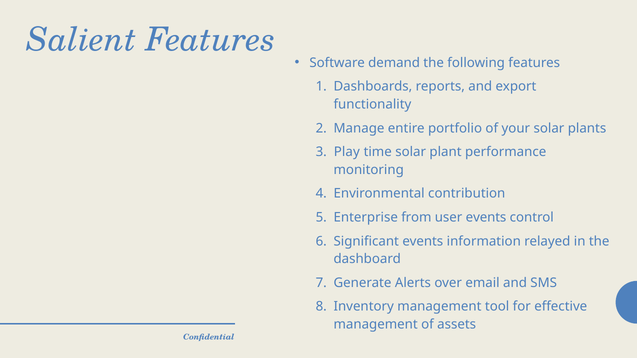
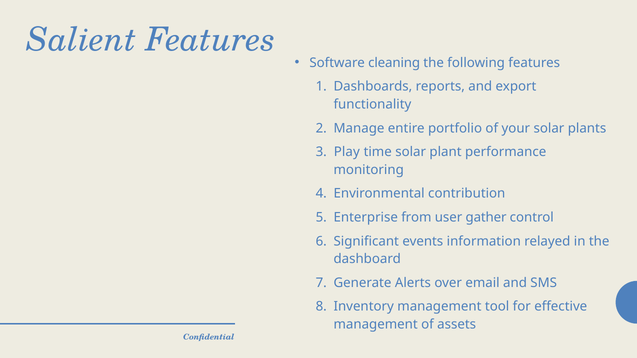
demand: demand -> cleaning
user events: events -> gather
